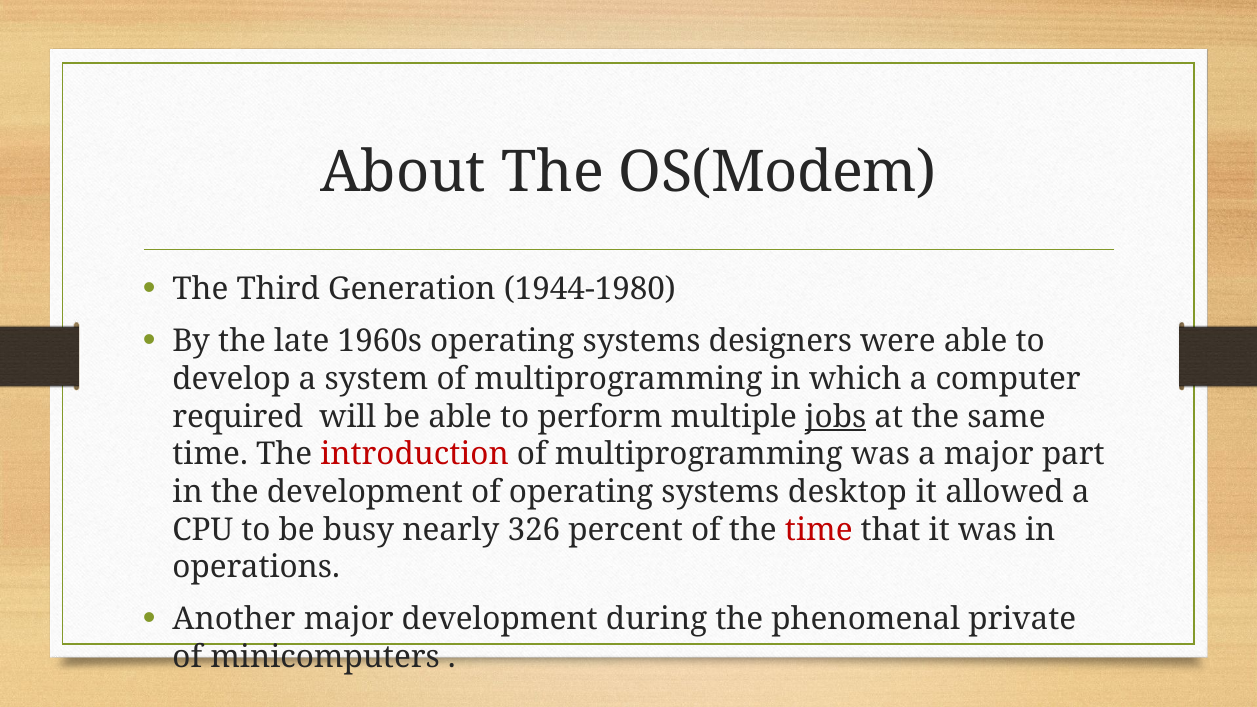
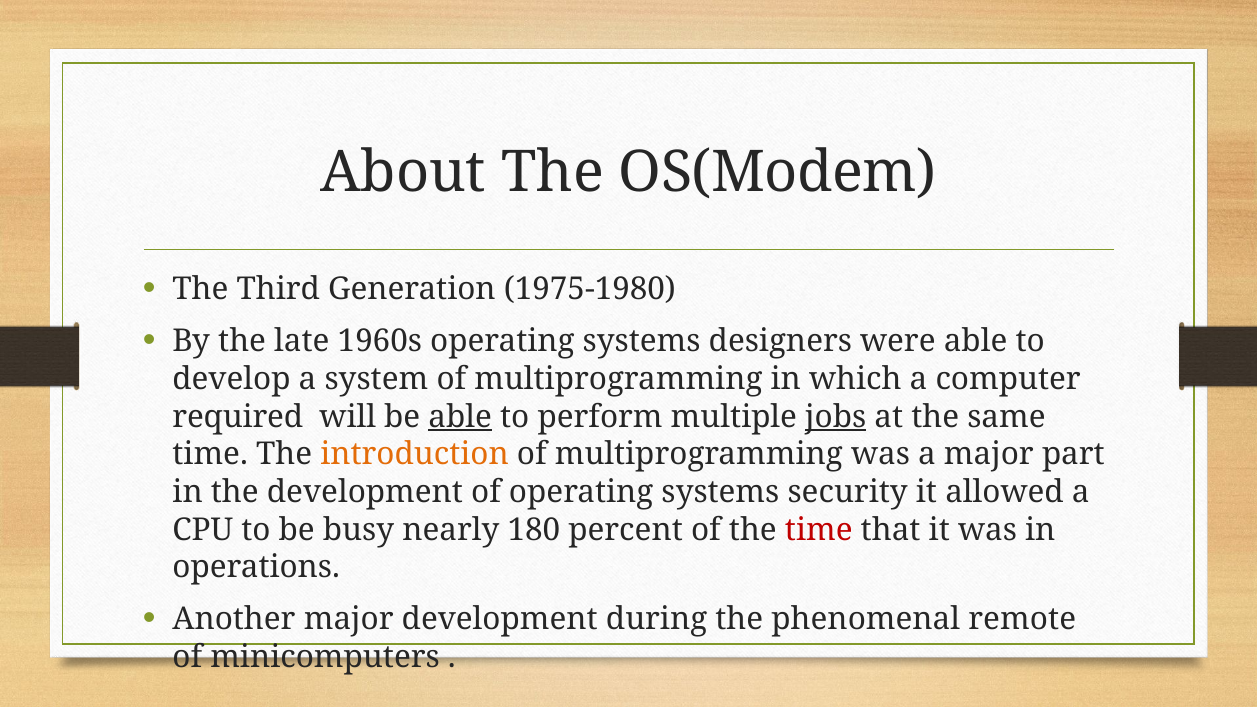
1944-1980: 1944-1980 -> 1975-1980
able at (460, 417) underline: none -> present
introduction colour: red -> orange
desktop: desktop -> security
326: 326 -> 180
private: private -> remote
